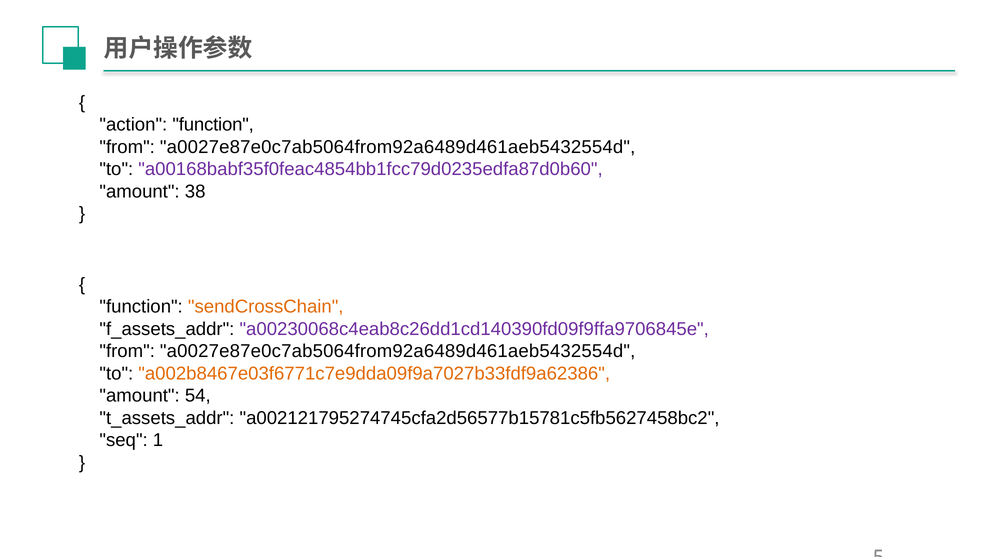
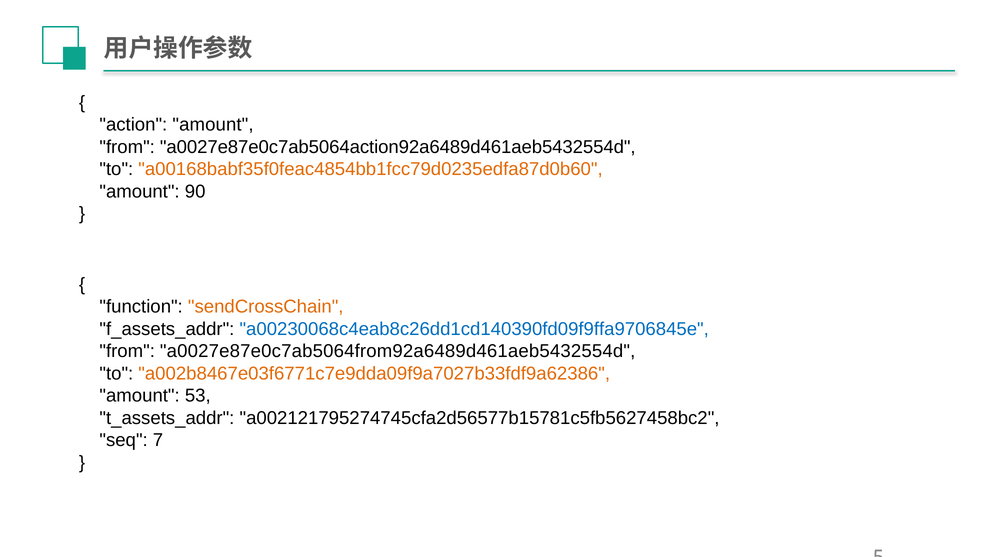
action function: function -> amount
a0027e87e0c7ab5064from92a6489d461aeb5432554d at (398, 147): a0027e87e0c7ab5064from92a6489d461aeb5432554d -> a0027e87e0c7ab5064action92a6489d461aeb5432554d
a00168babf35f0feac4854bb1fcc79d0235edfa87d0b60 colour: purple -> orange
38: 38 -> 90
a00230068c4eab8c26dd1cd140390fd09f9ffa9706845e colour: purple -> blue
54: 54 -> 53
1: 1 -> 7
